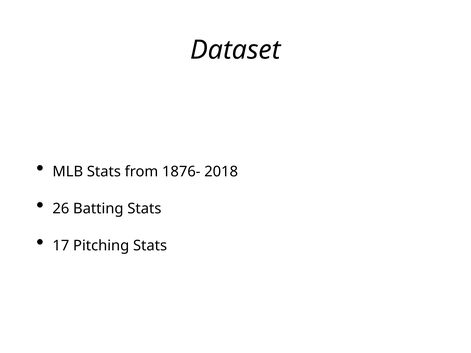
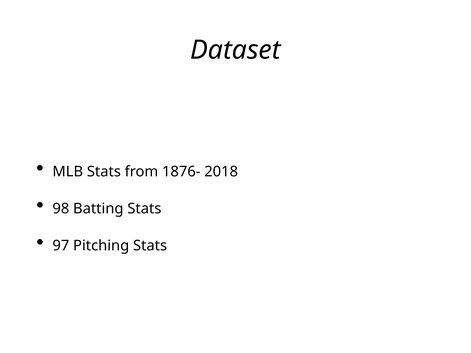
26: 26 -> 98
17: 17 -> 97
